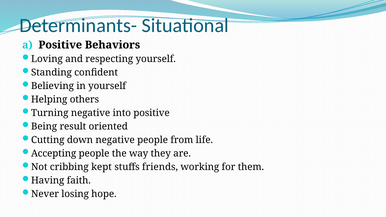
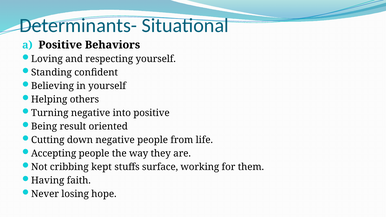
friends: friends -> surface
